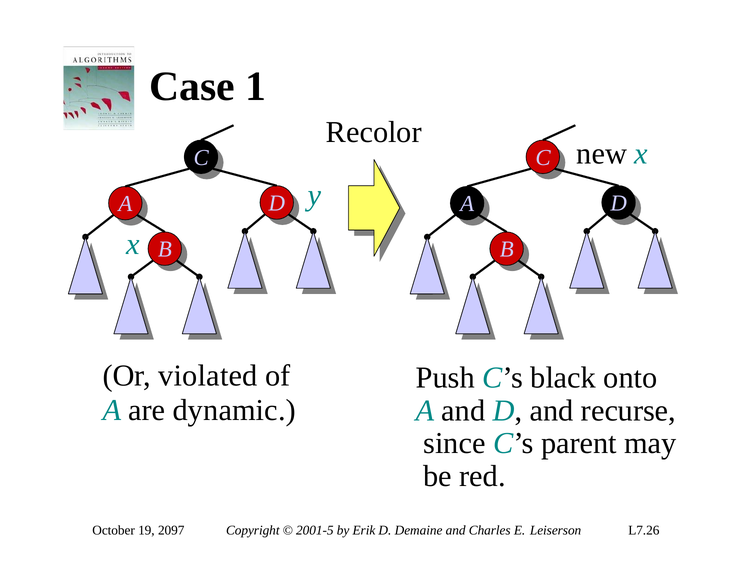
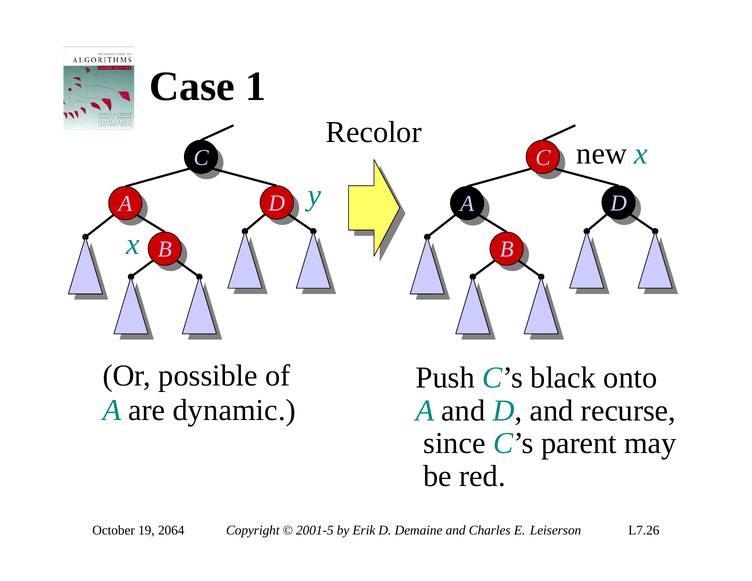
violated: violated -> possible
2097: 2097 -> 2064
